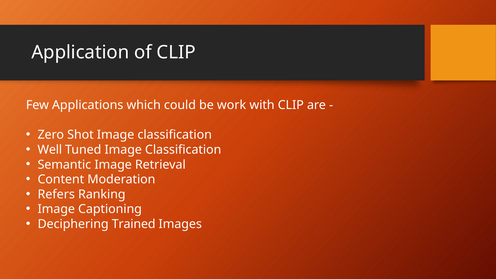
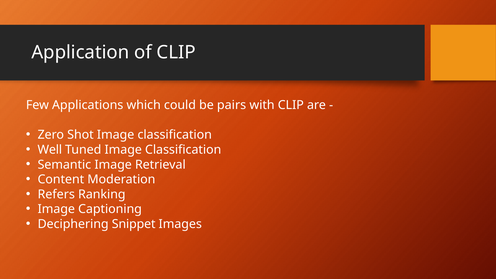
work: work -> pairs
Trained: Trained -> Snippet
